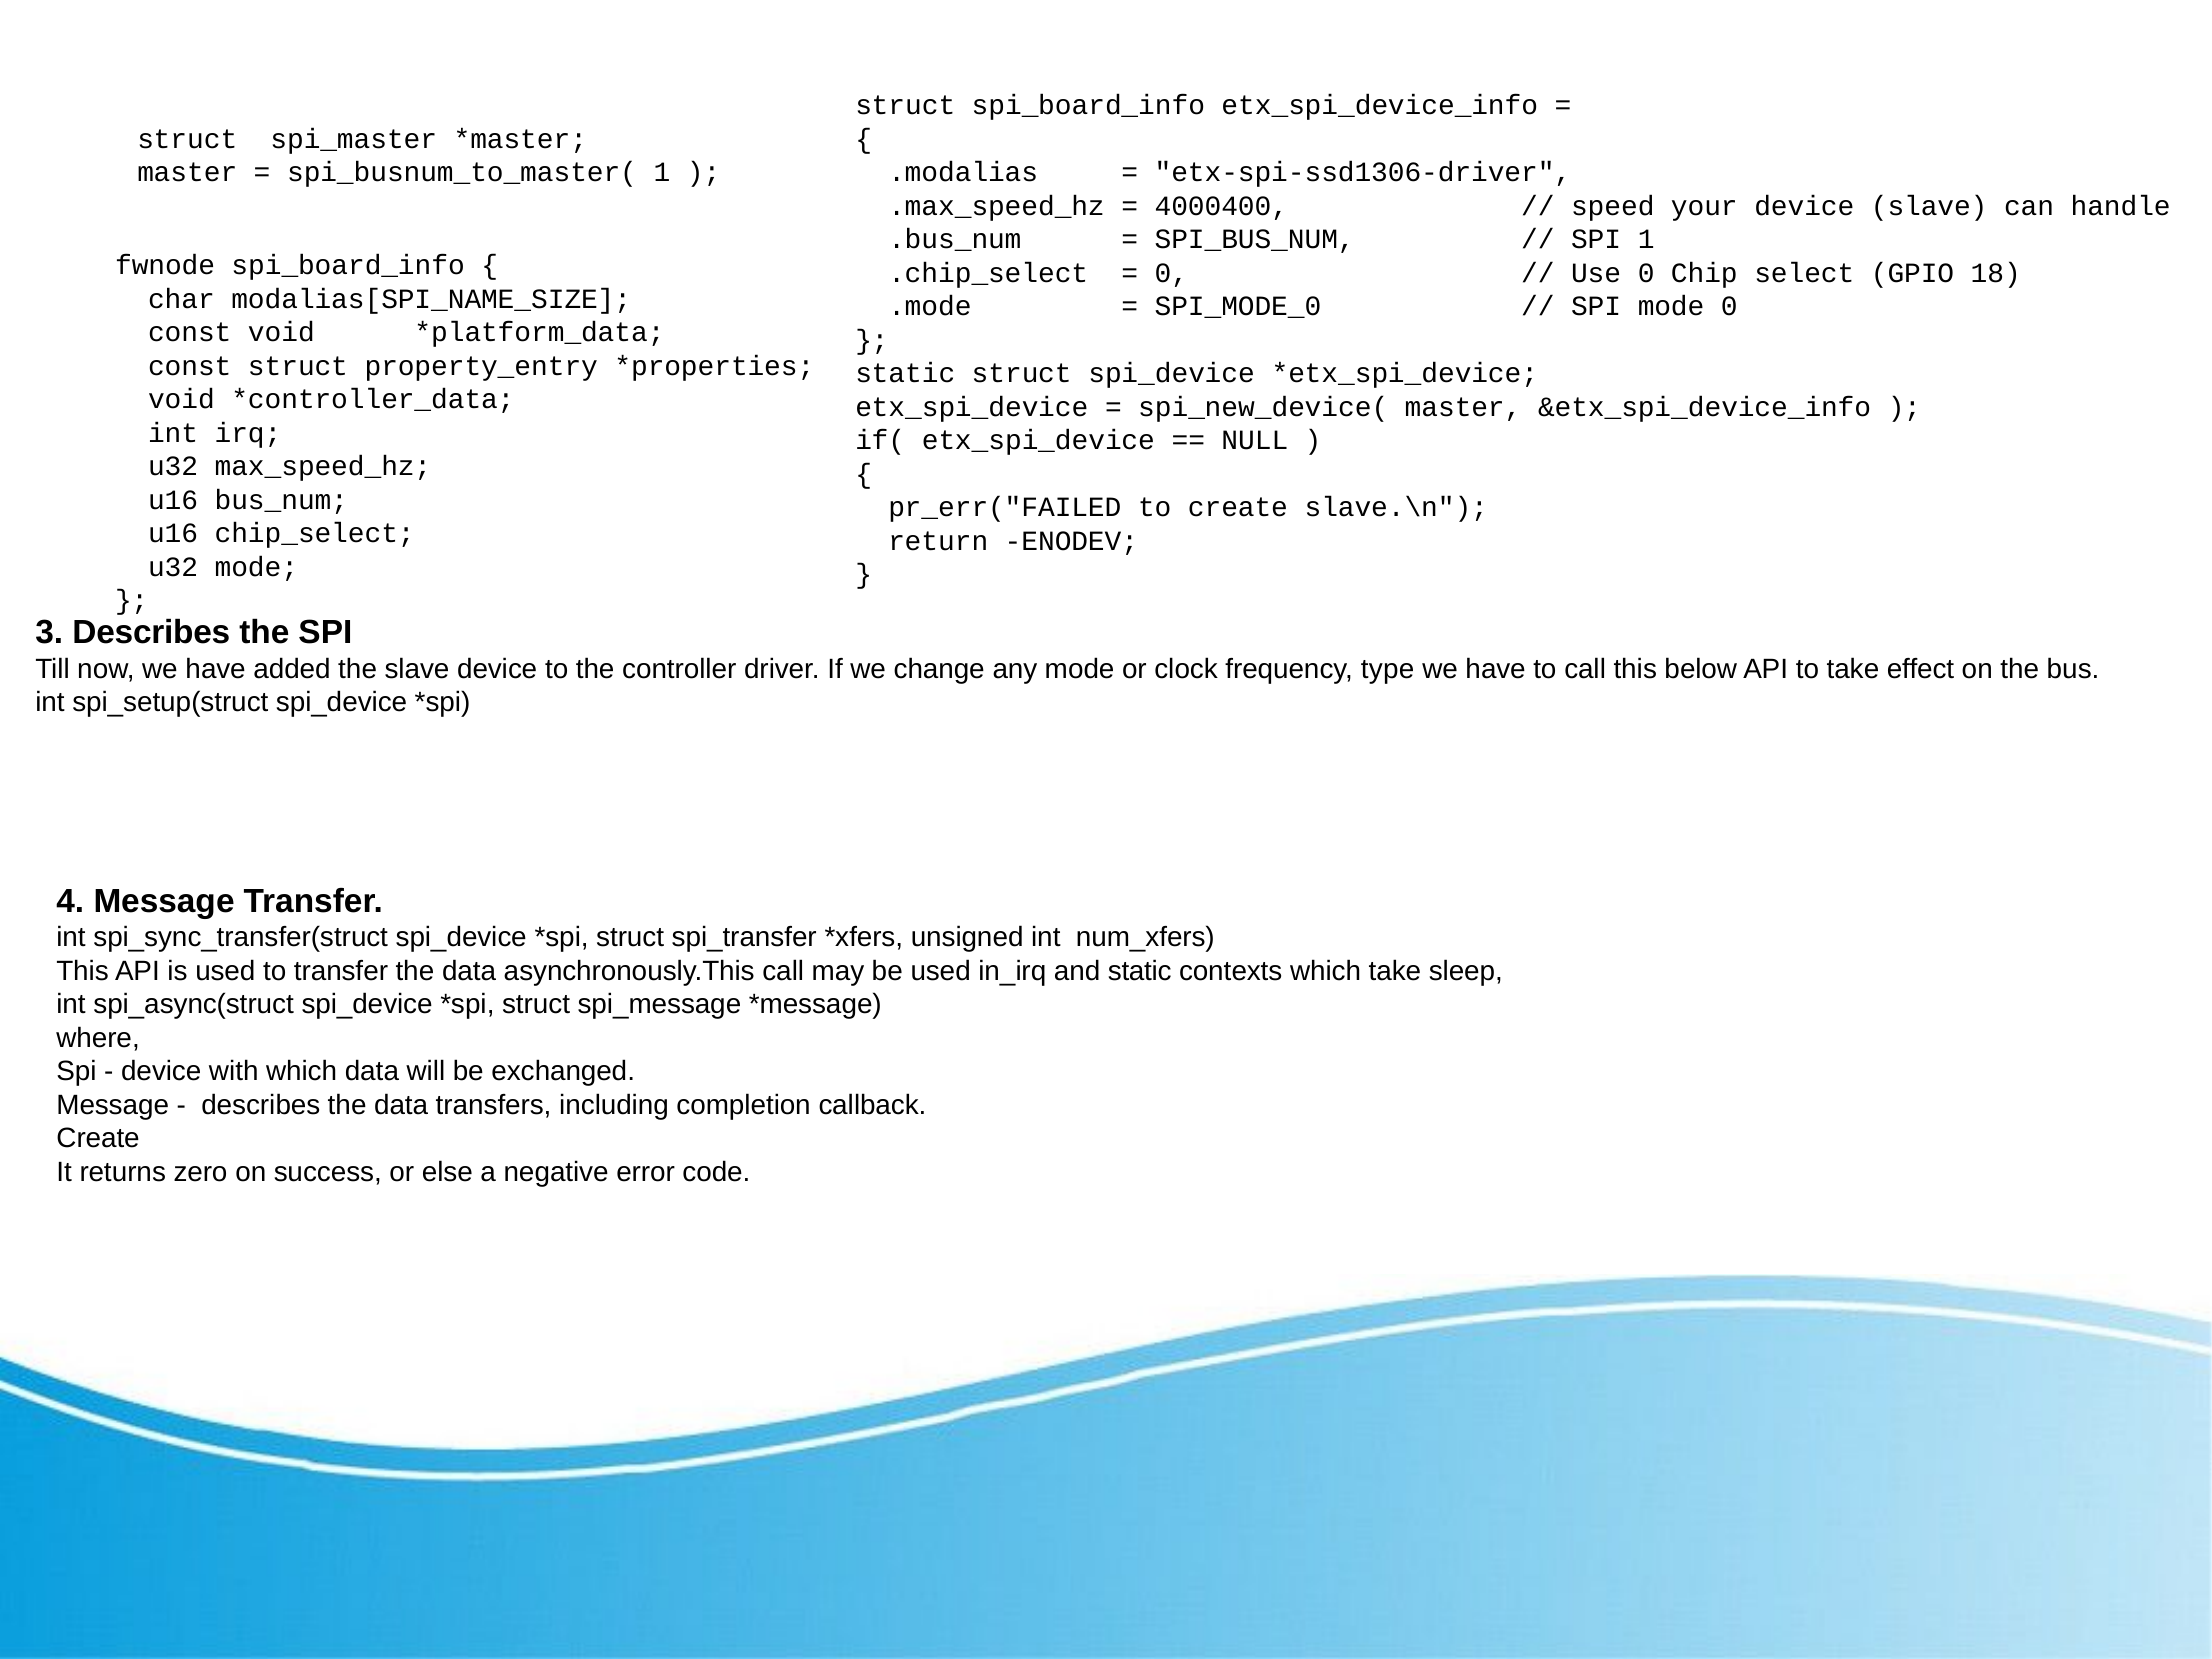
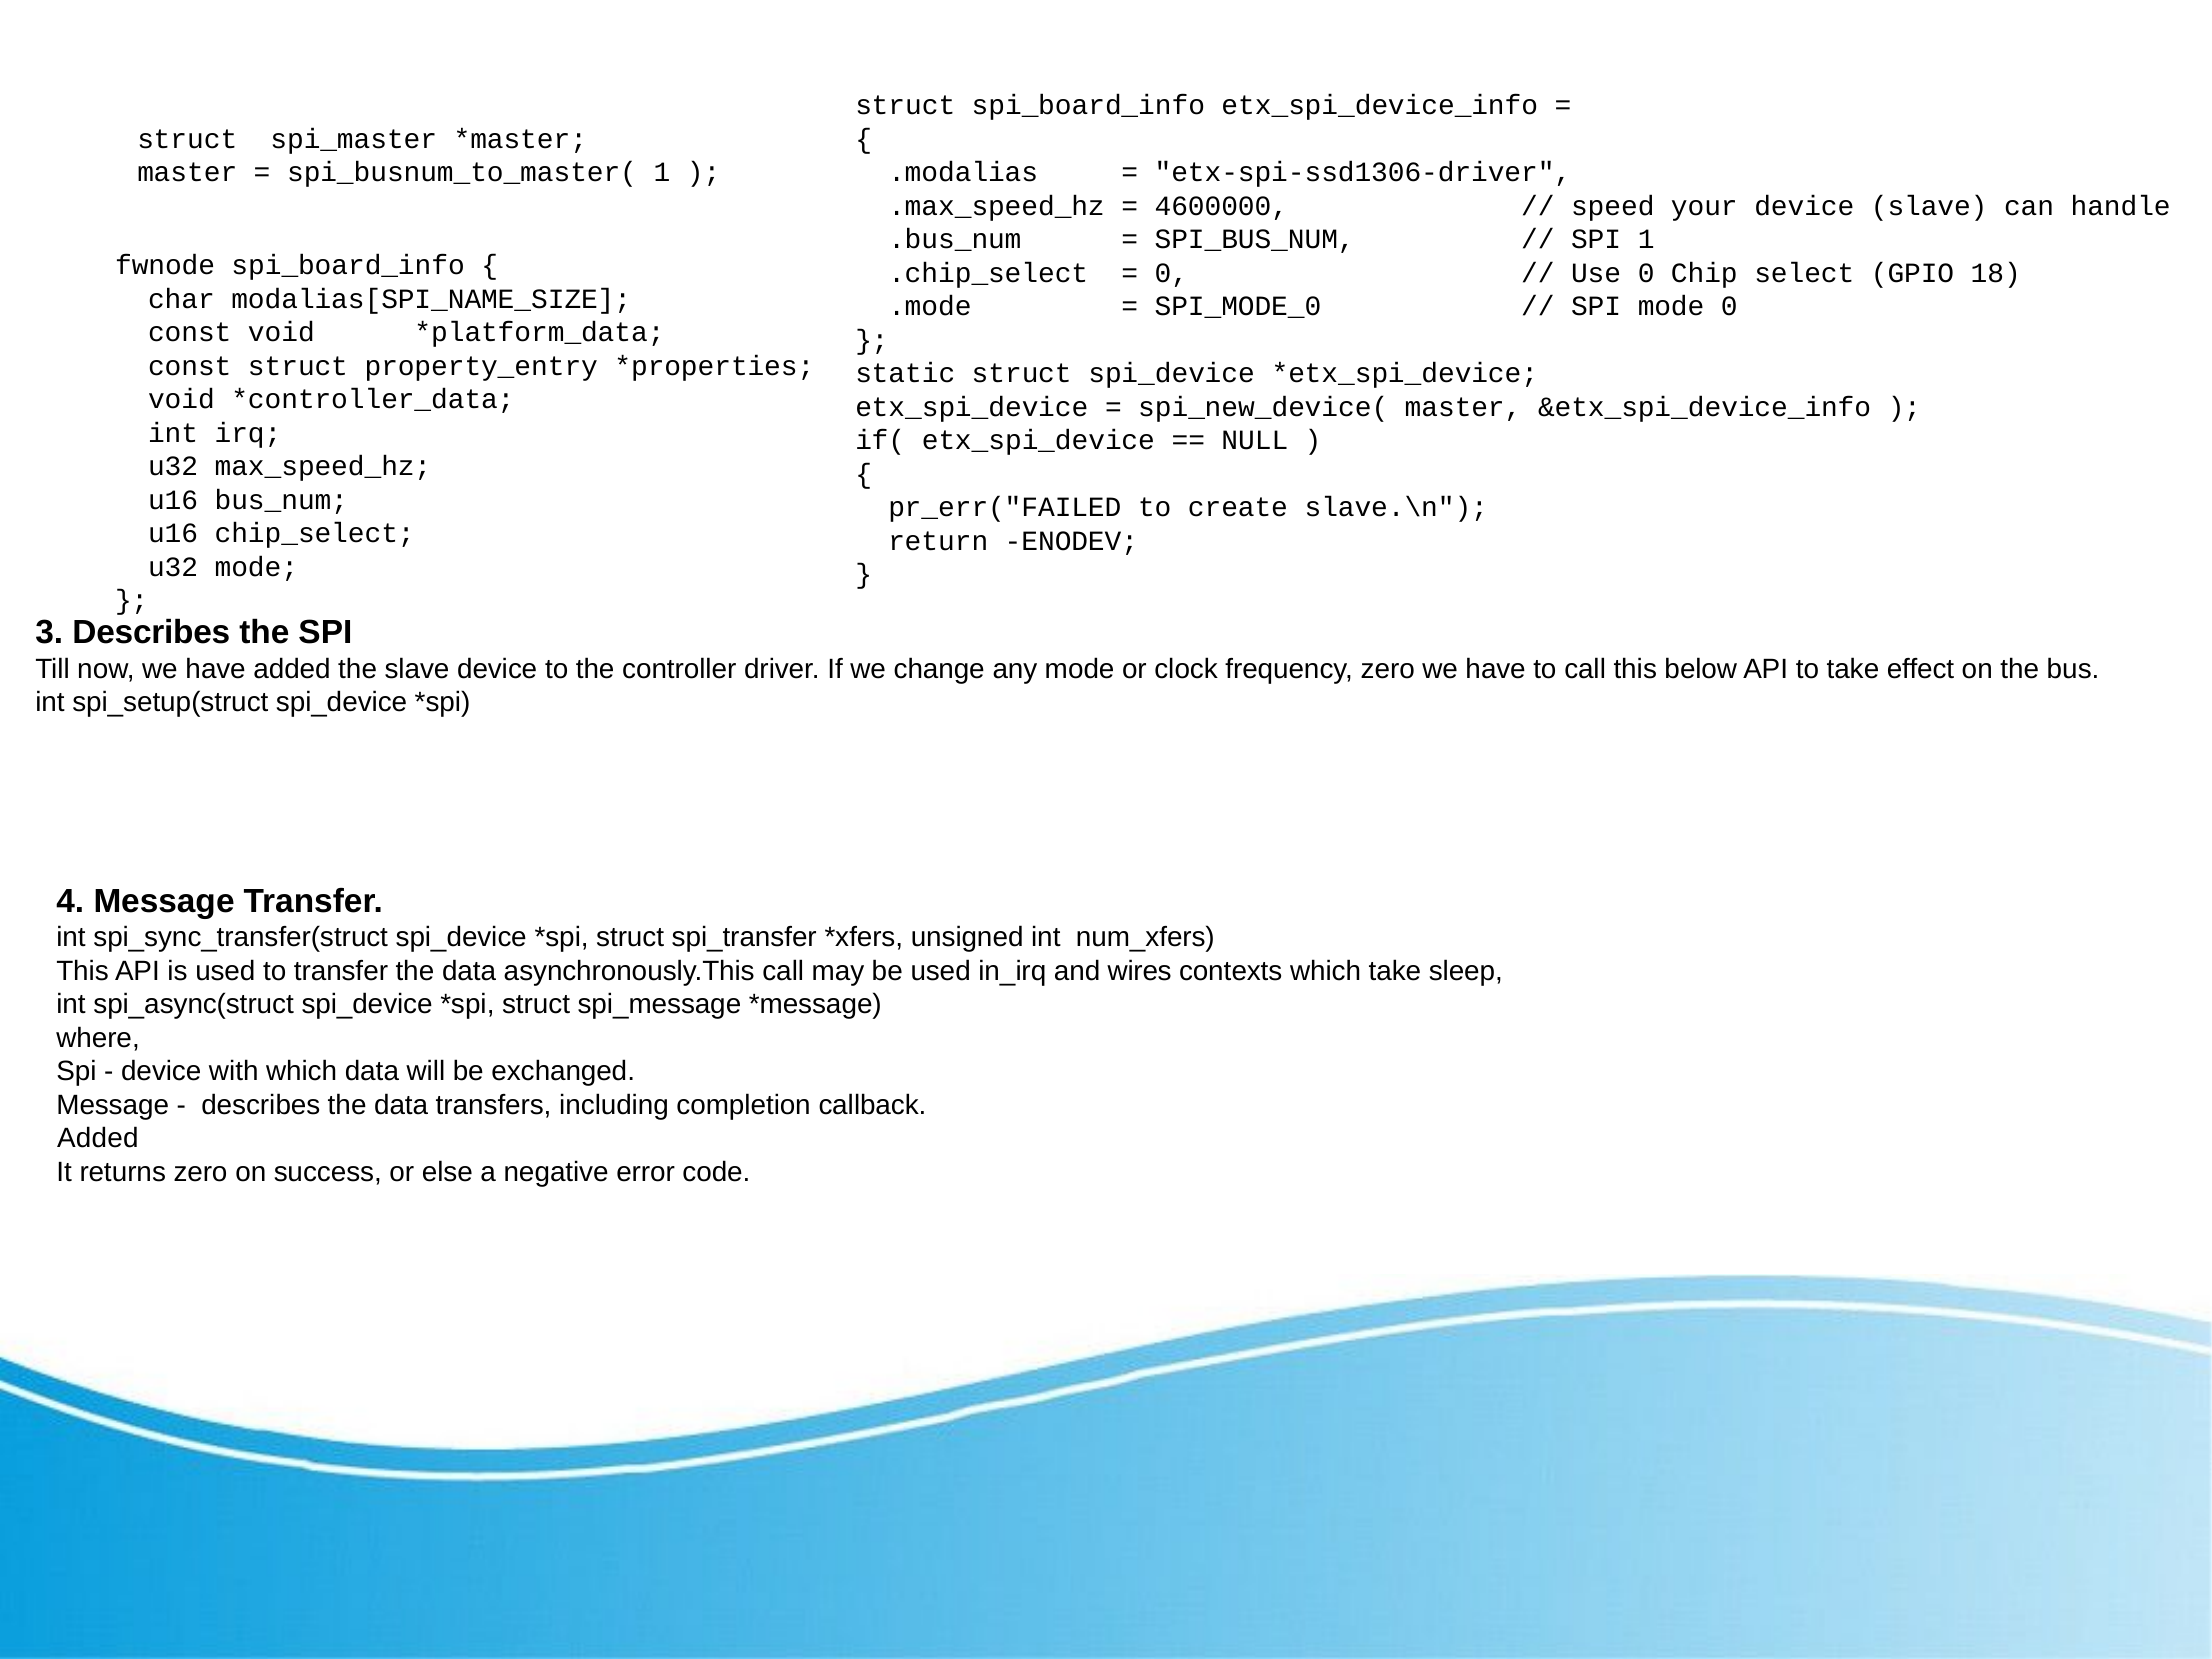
4000400: 4000400 -> 4600000
frequency type: type -> zero
and static: static -> wires
Create at (98, 1139): Create -> Added
